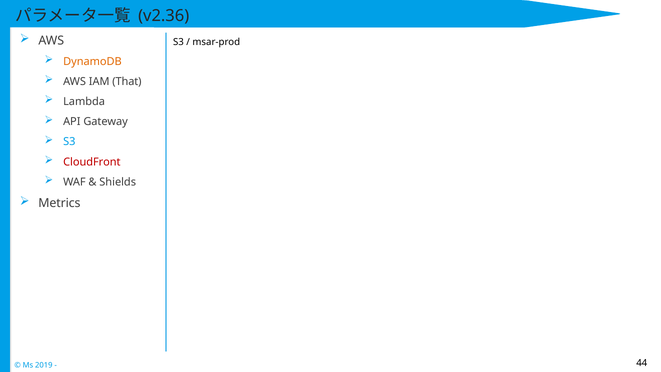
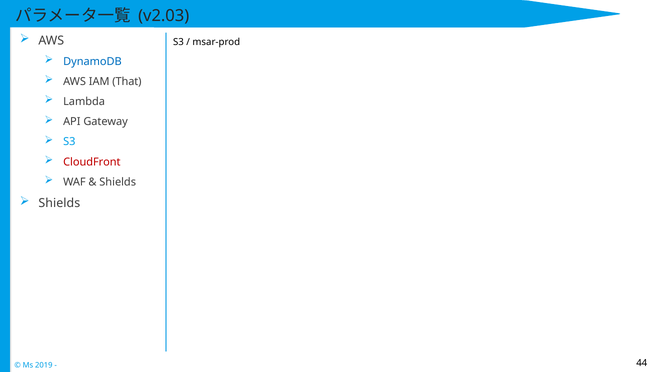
v2.36: v2.36 -> v2.03
DynamoDB colour: orange -> blue
Metrics at (59, 203): Metrics -> Shields
